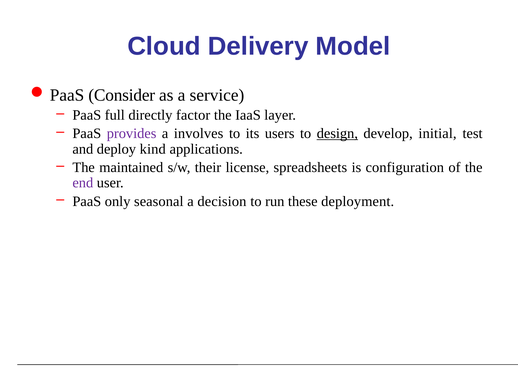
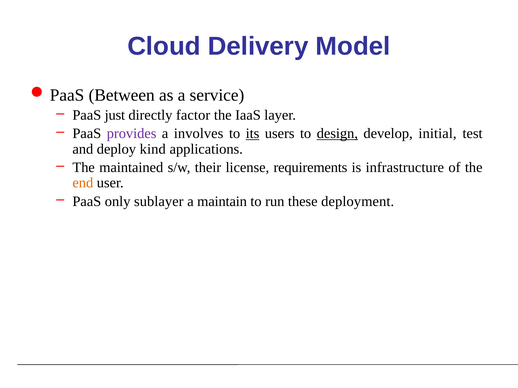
Consider: Consider -> Between
full: full -> just
its underline: none -> present
spreadsheets: spreadsheets -> requirements
configuration: configuration -> infrastructure
end colour: purple -> orange
seasonal: seasonal -> sublayer
decision: decision -> maintain
